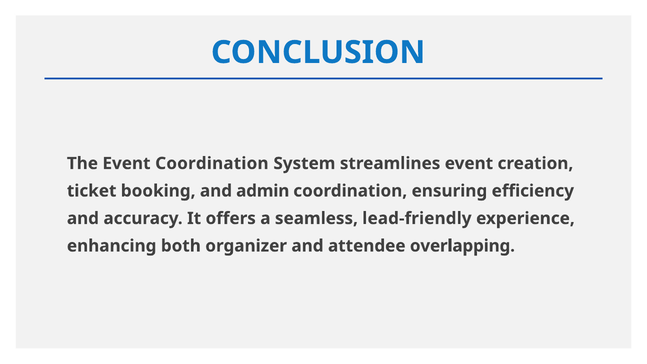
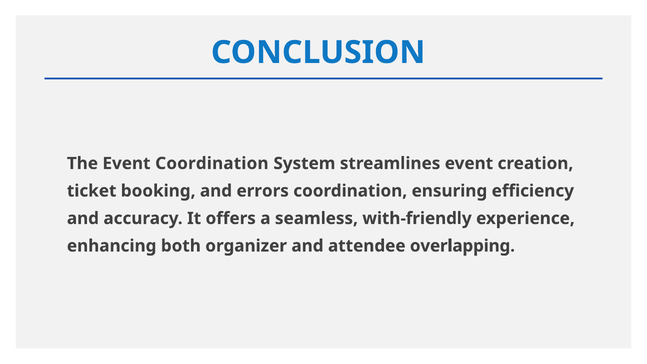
admin: admin -> errors
lead-friendly: lead-friendly -> with-friendly
